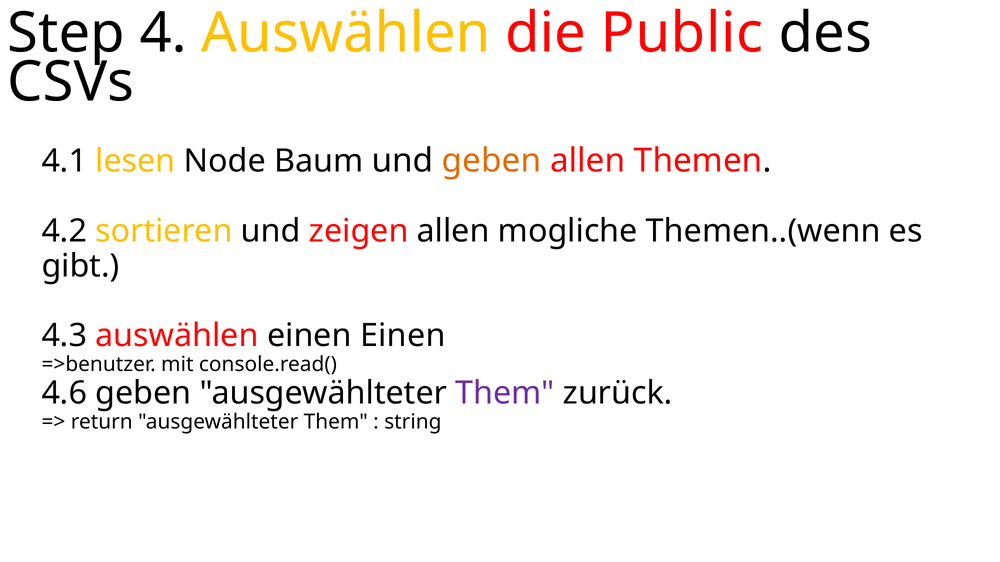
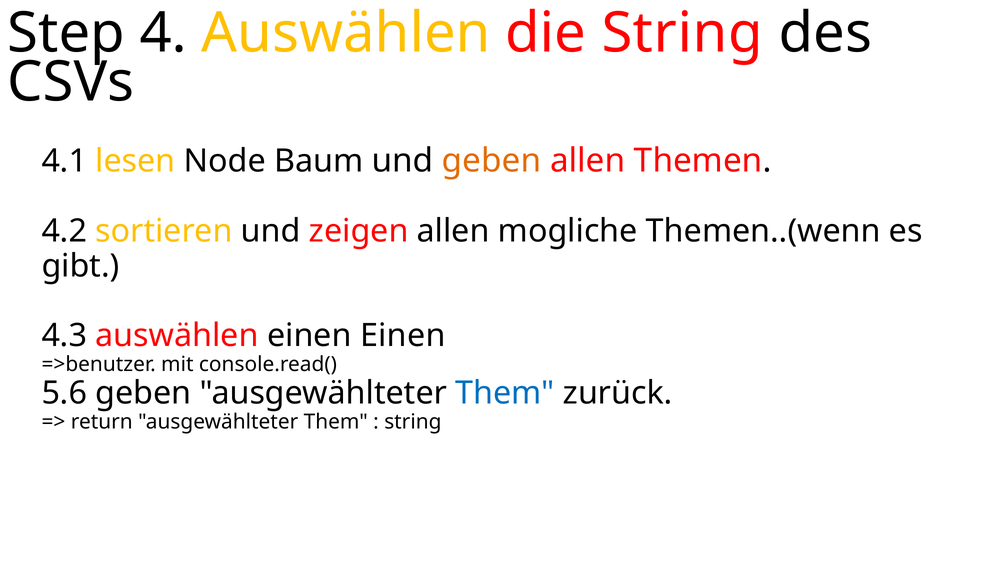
die Public: Public -> String
4.6: 4.6 -> 5.6
Them at (505, 393) colour: purple -> blue
